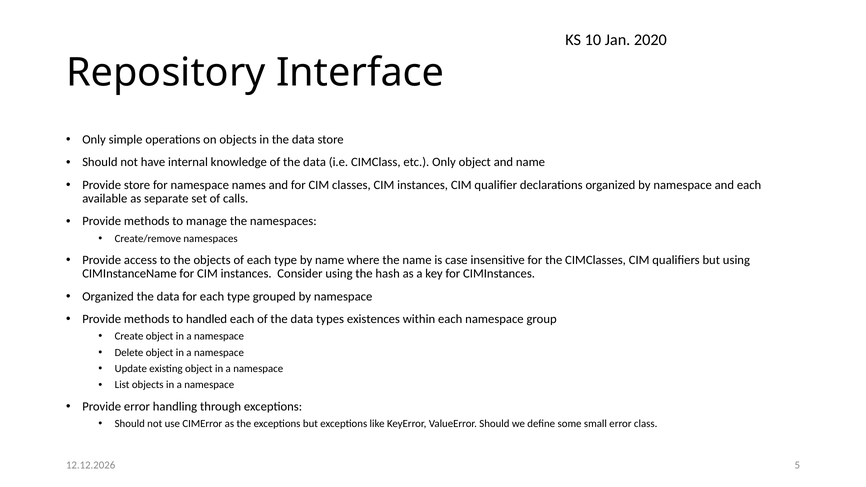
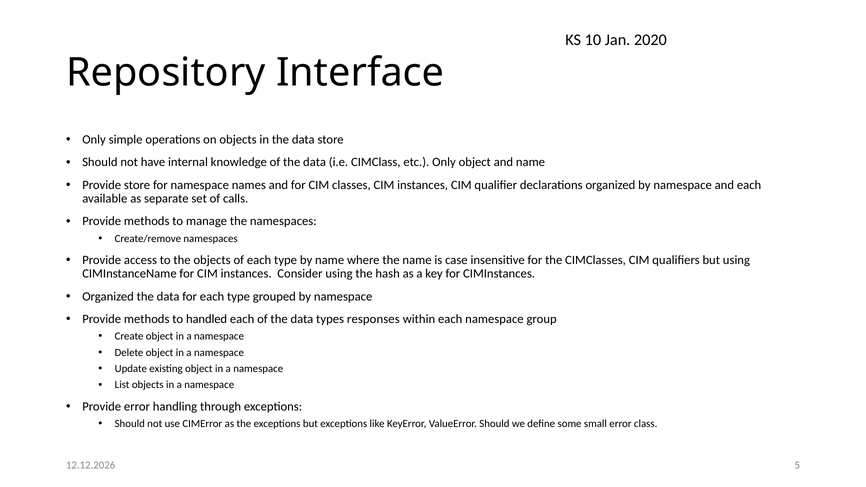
existences: existences -> responses
